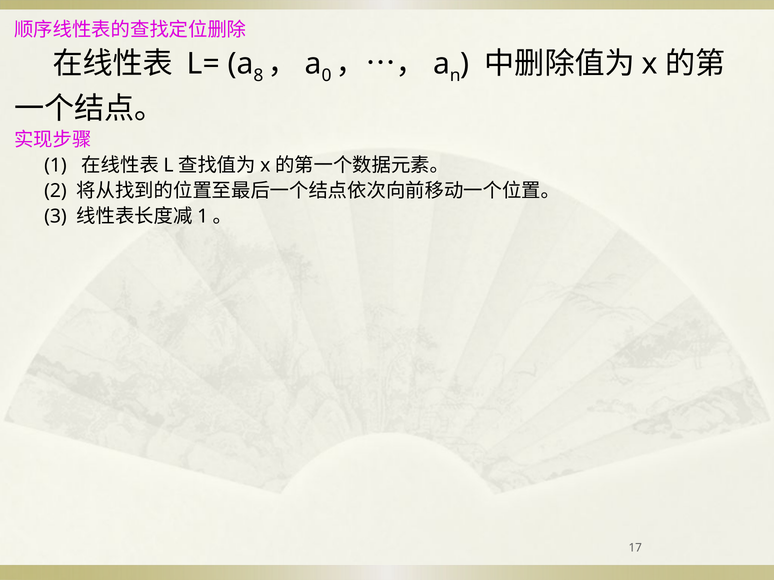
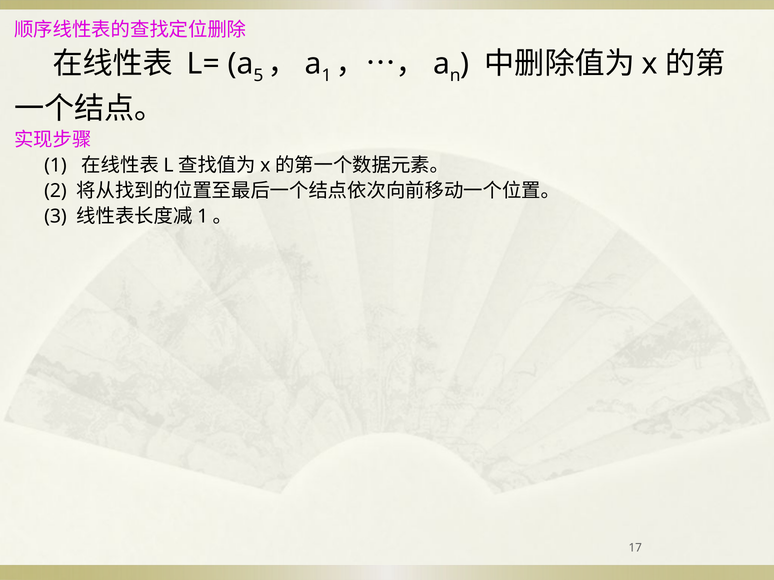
8: 8 -> 5
0 at (327, 76): 0 -> 1
